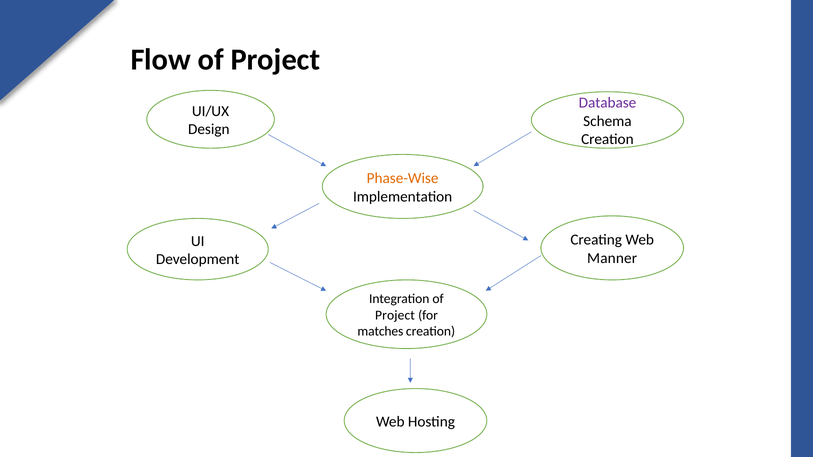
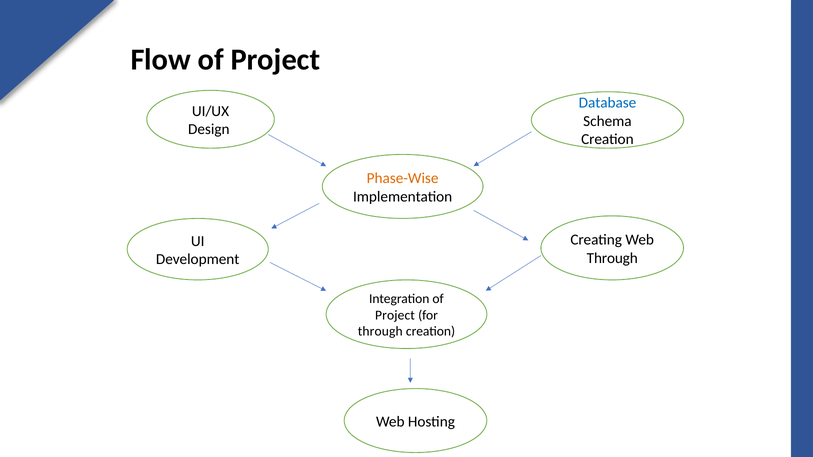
Database colour: purple -> blue
Manner at (612, 258): Manner -> Through
matches at (380, 332): matches -> through
